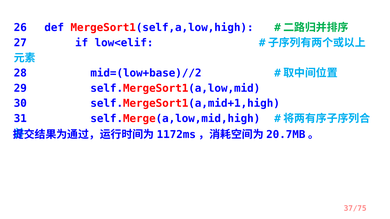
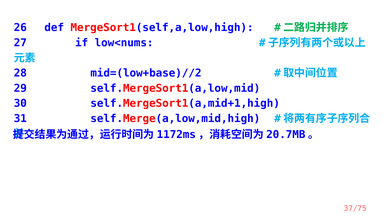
low<elif: low<elif -> low<nums
